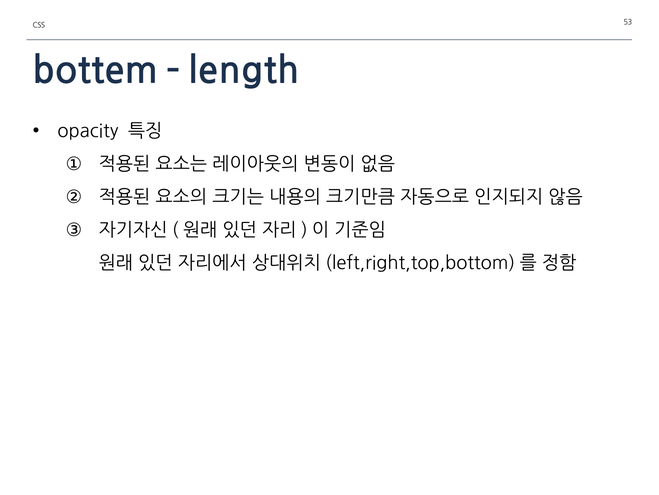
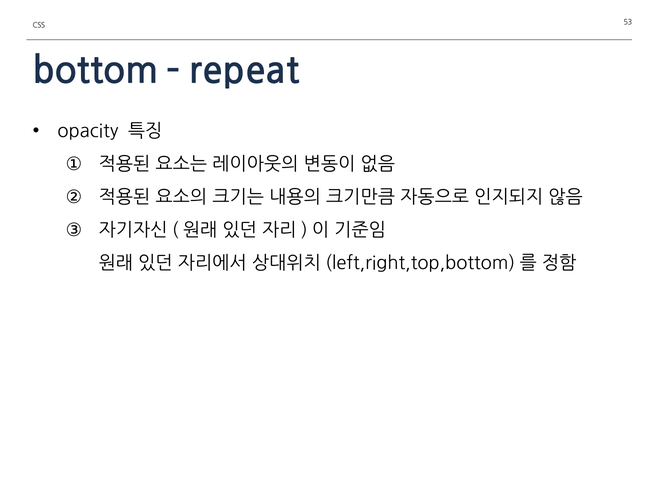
bottem: bottem -> bottom
length: length -> repeat
